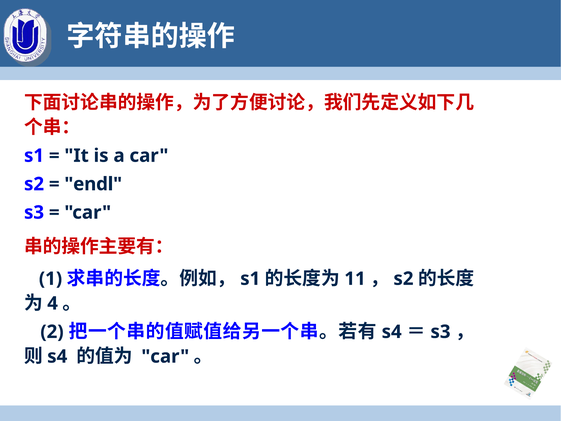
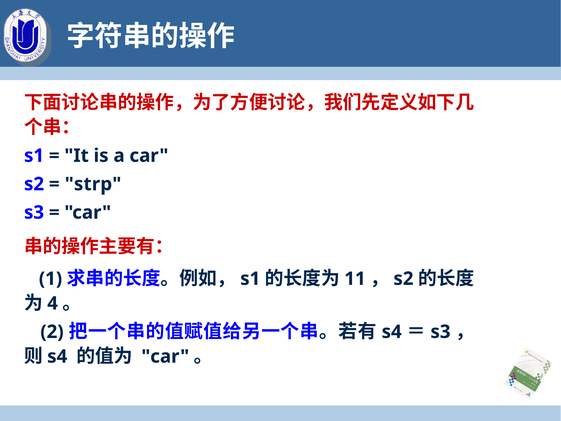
endl: endl -> strp
